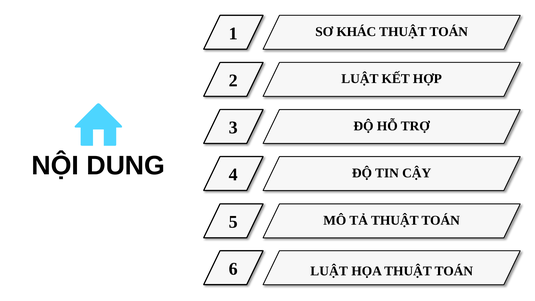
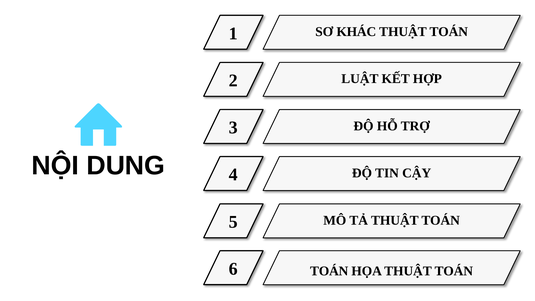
LUẬT at (329, 271): LUẬT -> TOÁN
